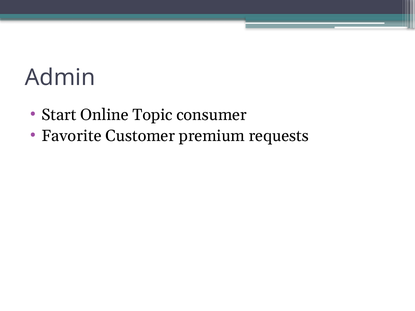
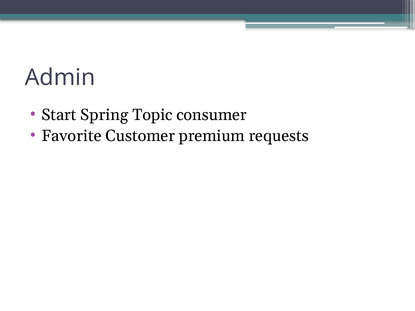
Online: Online -> Spring
